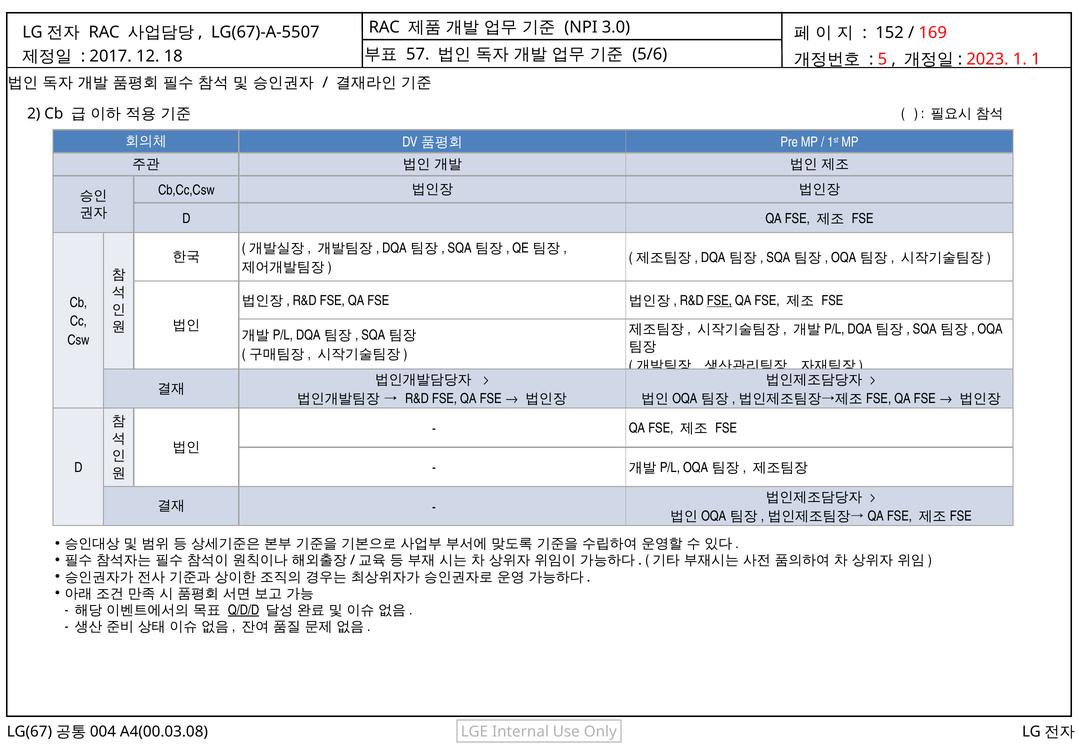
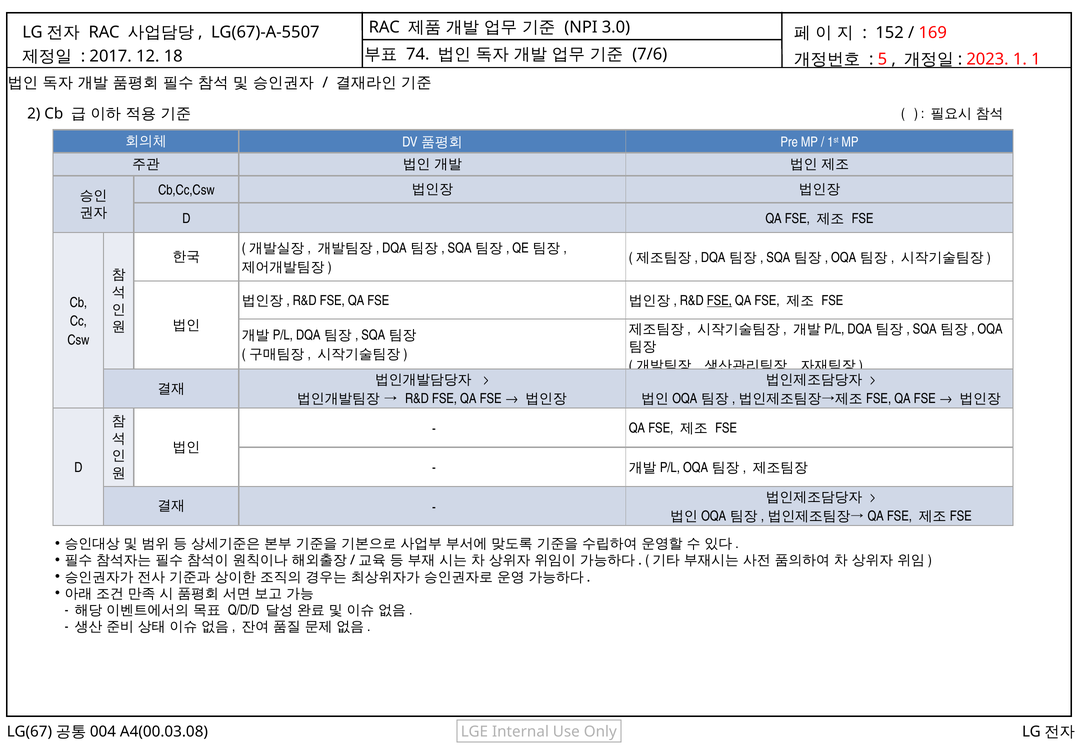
57: 57 -> 74
5/6: 5/6 -> 7/6
Q/D/D underline: present -> none
